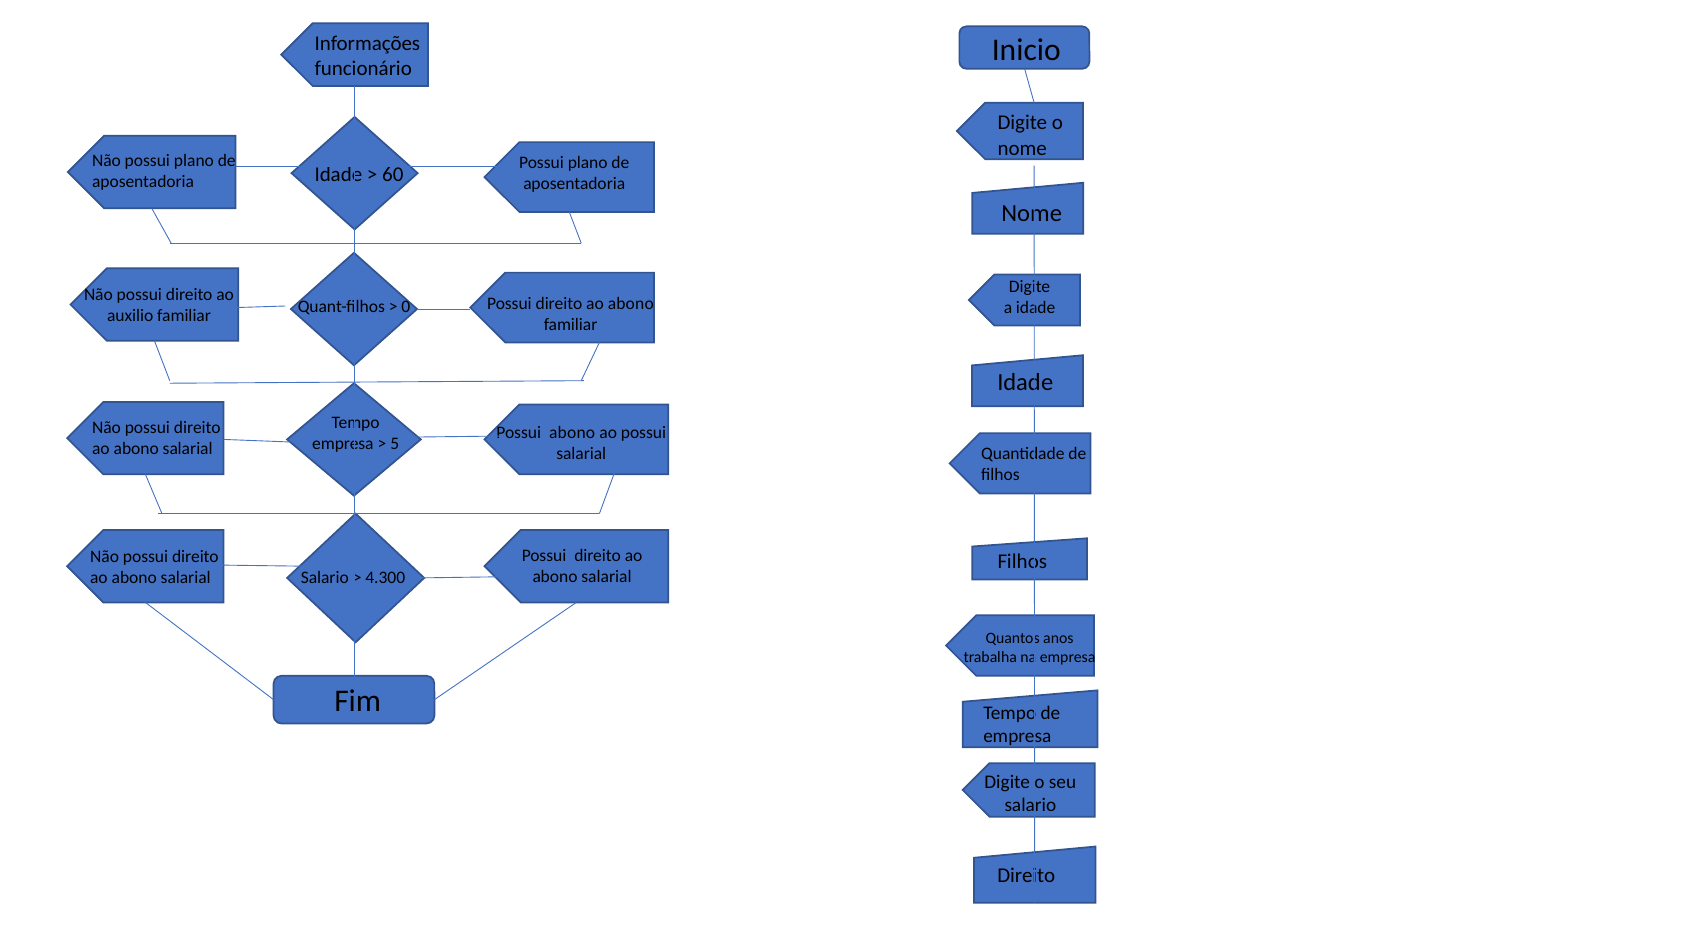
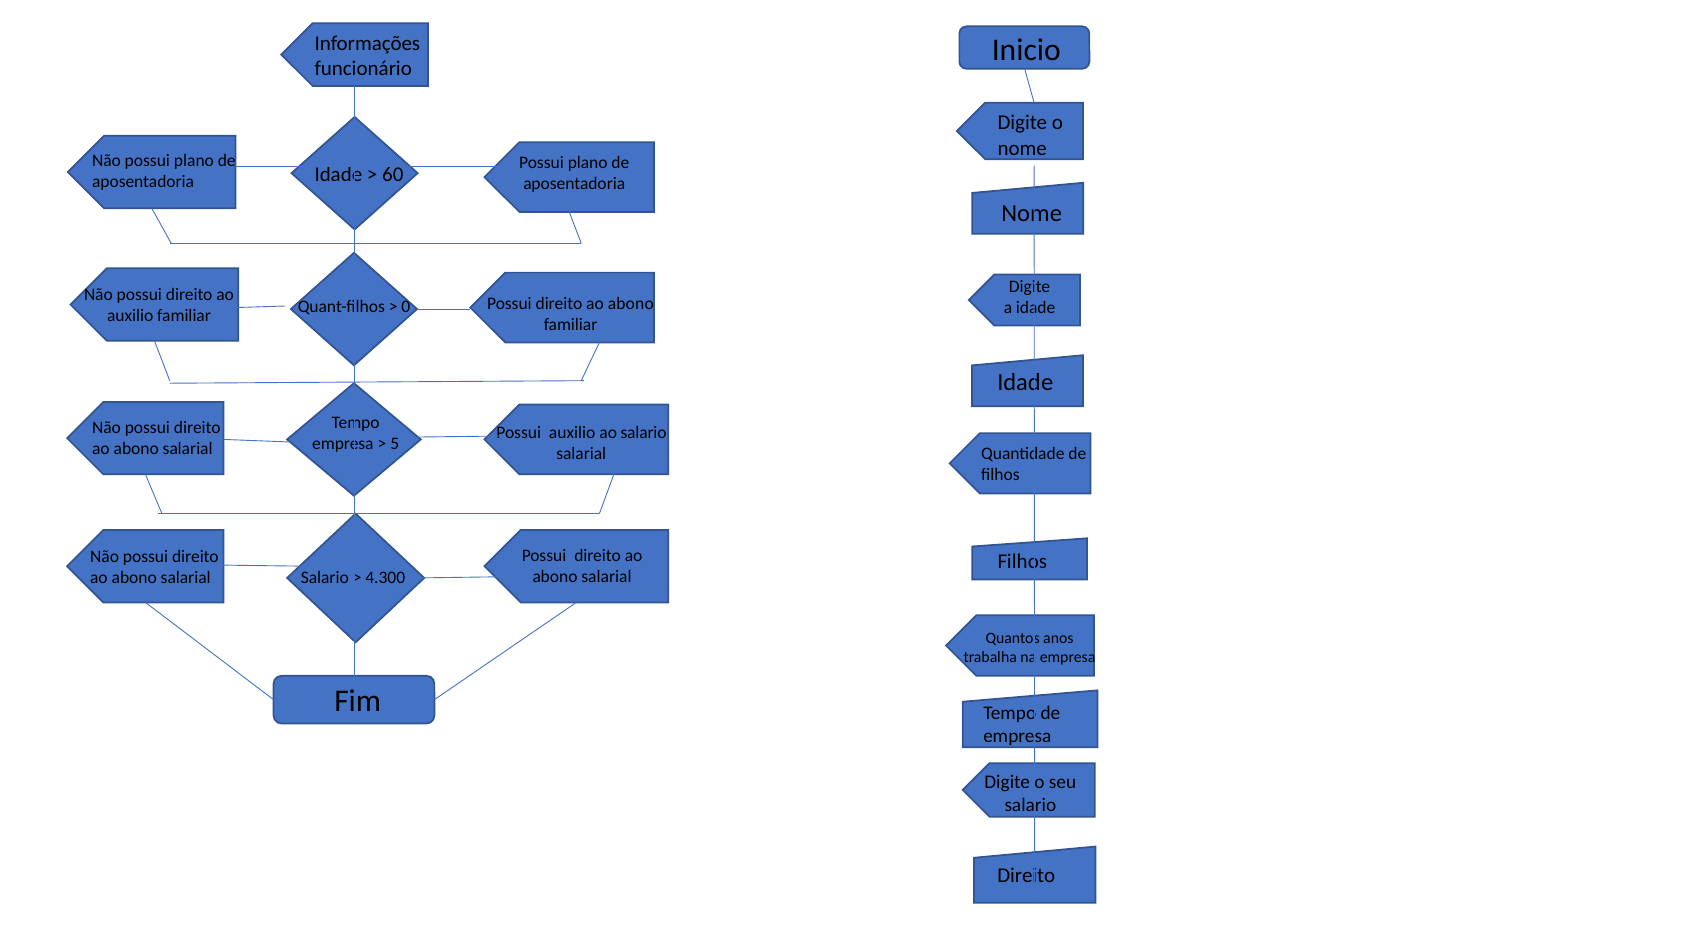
Possui abono: abono -> auxilio
ao possui: possui -> salario
